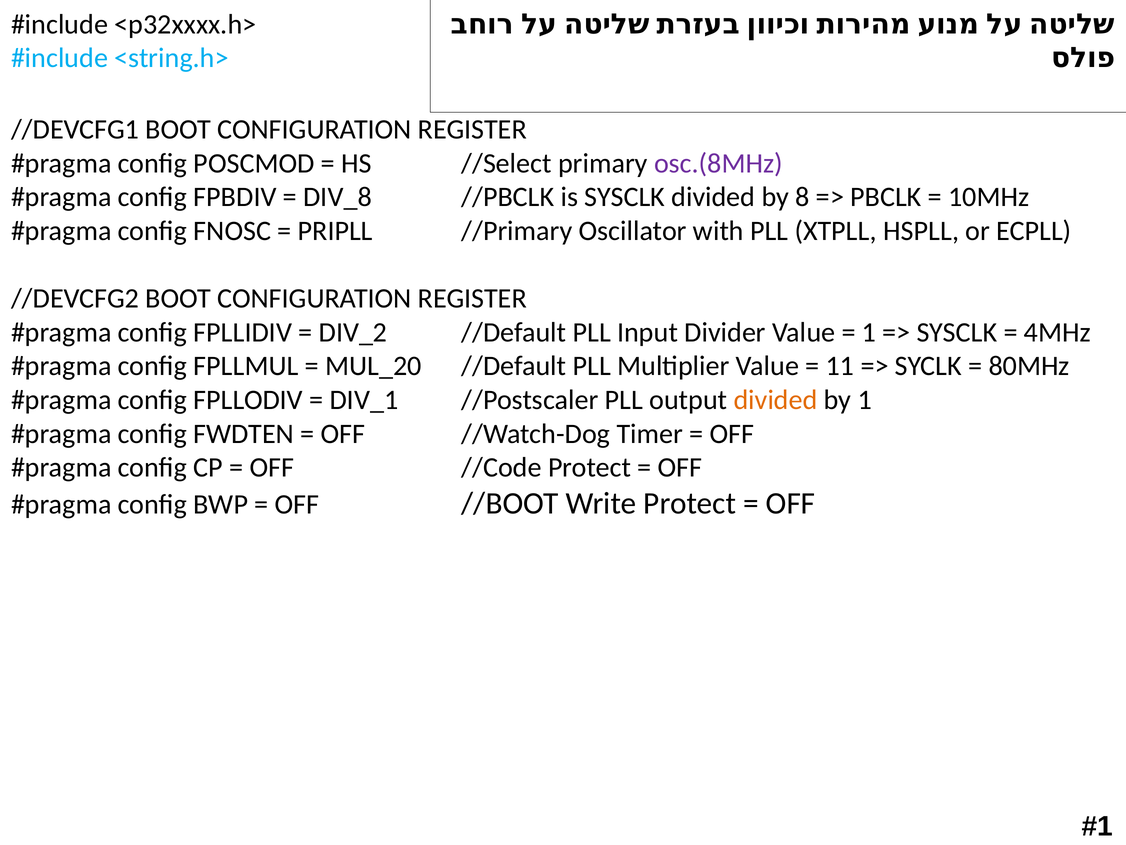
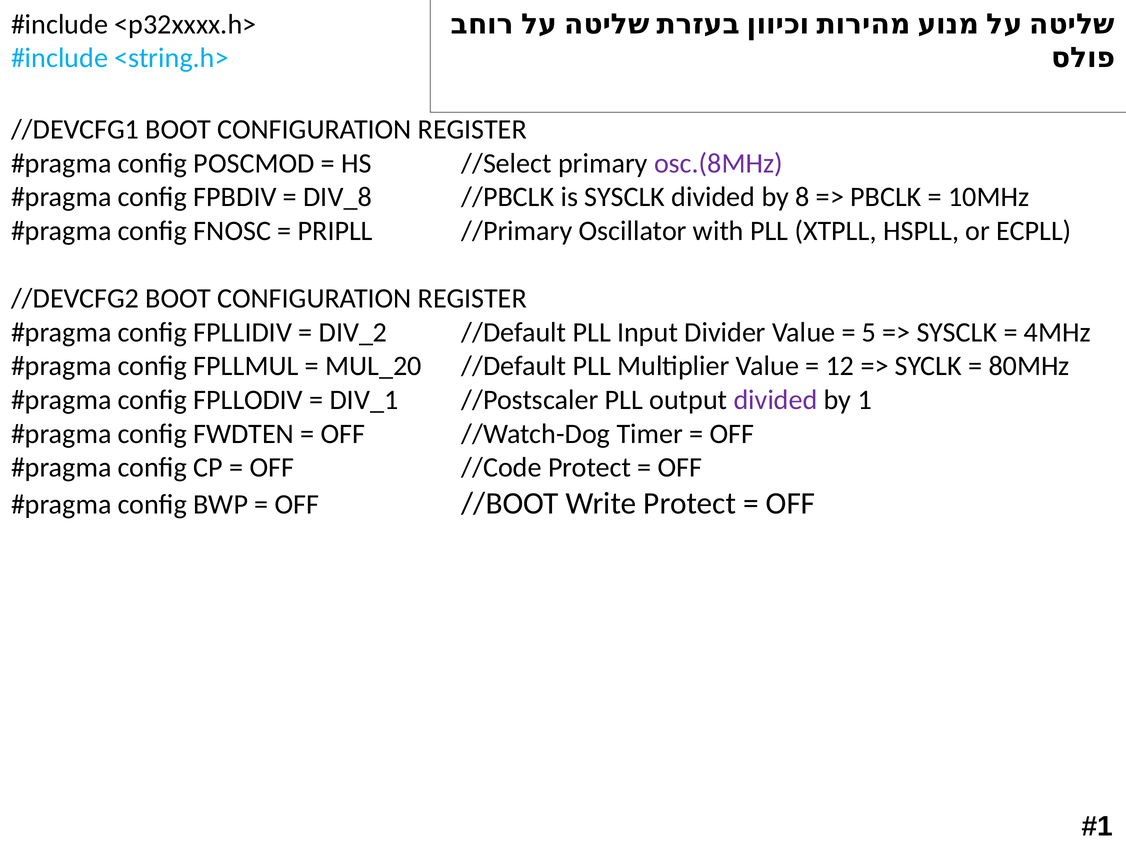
1 at (869, 332): 1 -> 5
11: 11 -> 12
divided at (776, 400) colour: orange -> purple
